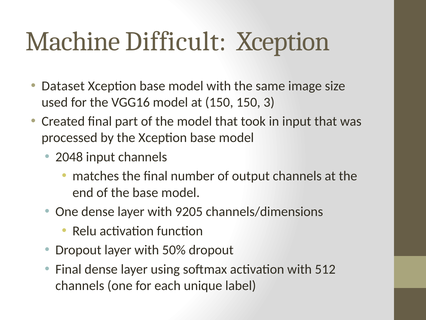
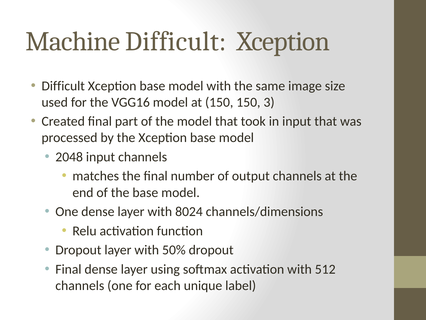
Dataset at (63, 86): Dataset -> Difficult
9205: 9205 -> 8024
